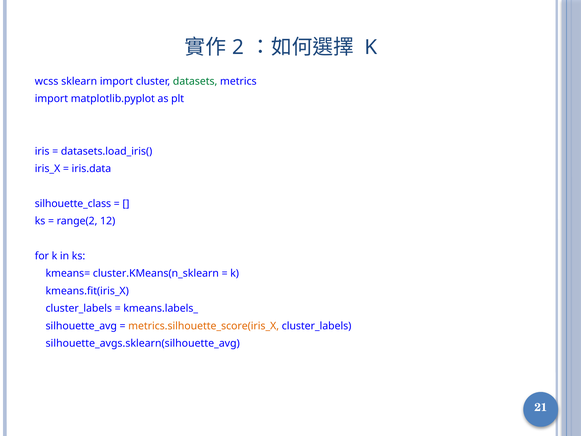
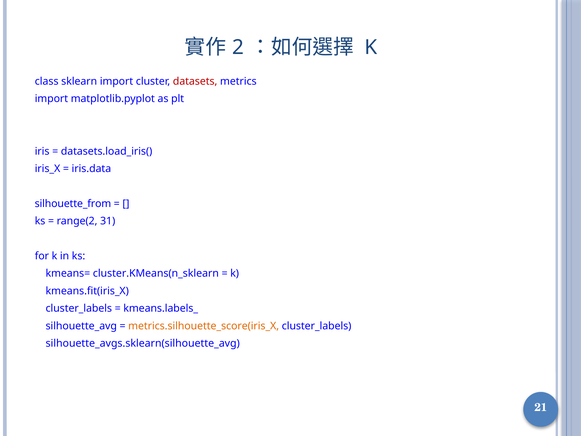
wcss: wcss -> class
datasets colour: green -> red
silhouette_class: silhouette_class -> silhouette_from
12: 12 -> 31
